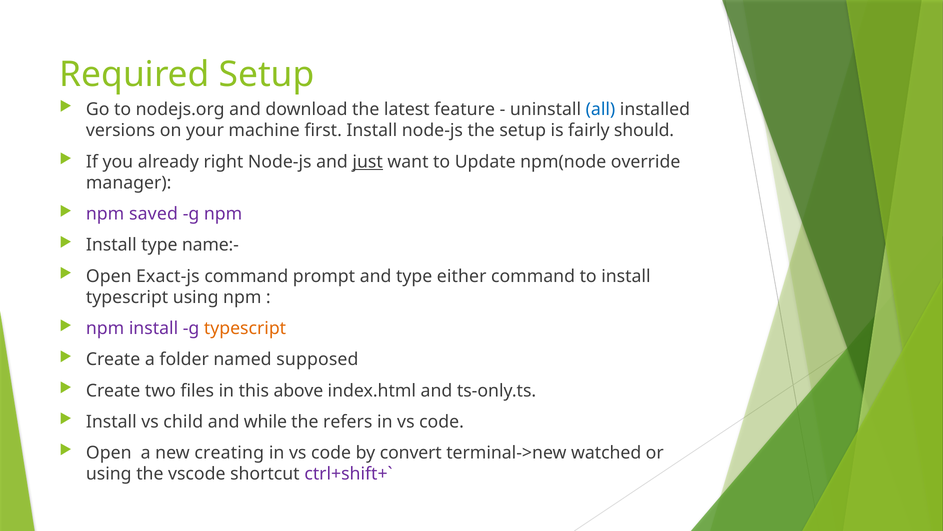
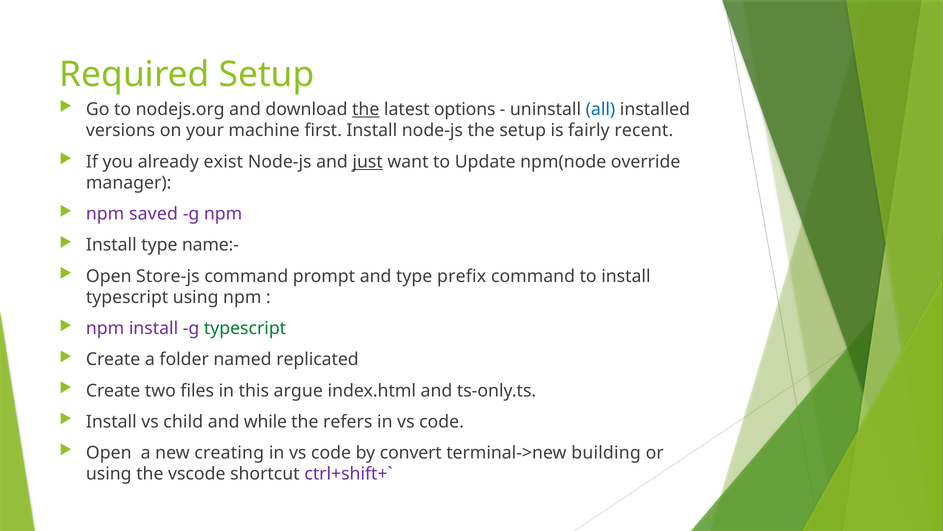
the at (366, 109) underline: none -> present
feature: feature -> options
should: should -> recent
right: right -> exist
Exact-js: Exact-js -> Store-js
either: either -> prefix
typescript at (245, 328) colour: orange -> green
supposed: supposed -> replicated
above: above -> argue
watched: watched -> building
